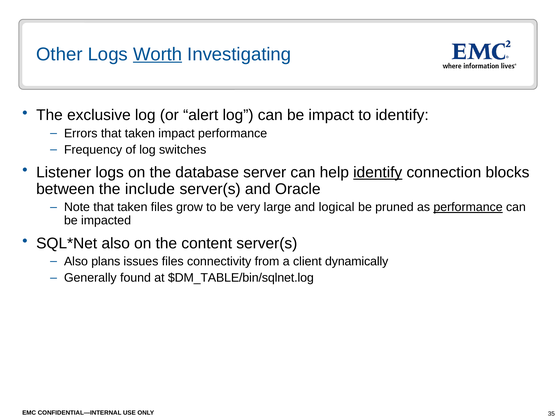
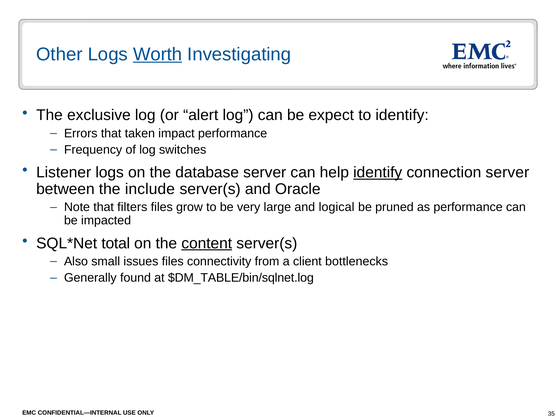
be impact: impact -> expect
connection blocks: blocks -> server
Note that taken: taken -> filters
performance at (468, 207) underline: present -> none
also at (116, 243): also -> total
content underline: none -> present
plans: plans -> small
dynamically: dynamically -> bottlenecks
